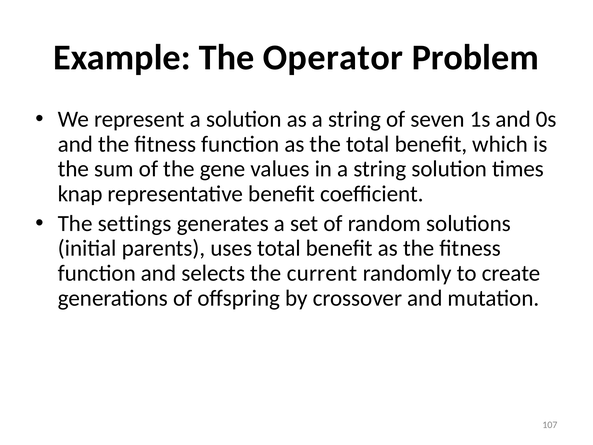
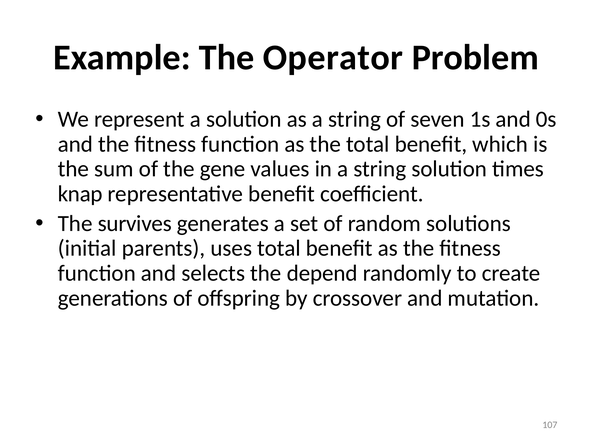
settings: settings -> survives
current: current -> depend
